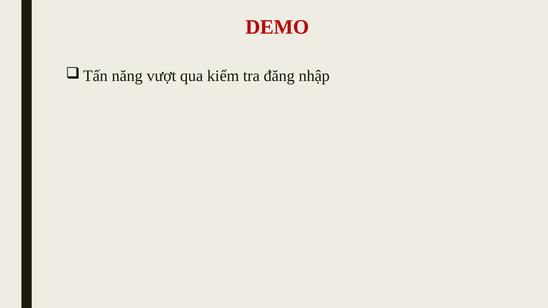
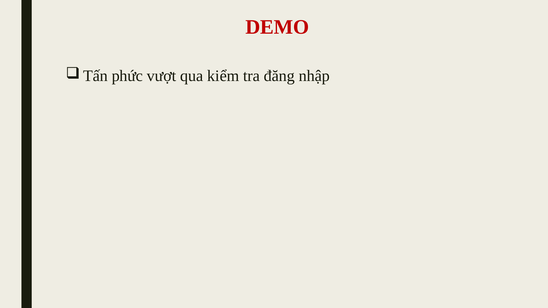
năng: năng -> phức
